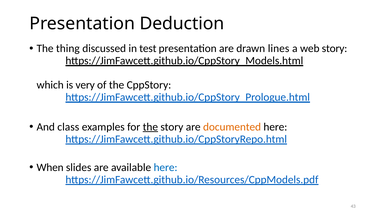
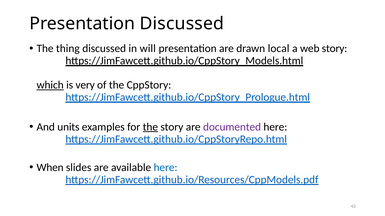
Presentation Deduction: Deduction -> Discussed
test: test -> will
lines: lines -> local
which underline: none -> present
class: class -> units
documented colour: orange -> purple
